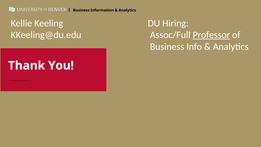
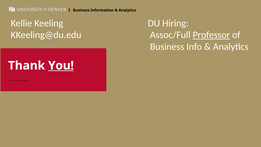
You underline: none -> present
